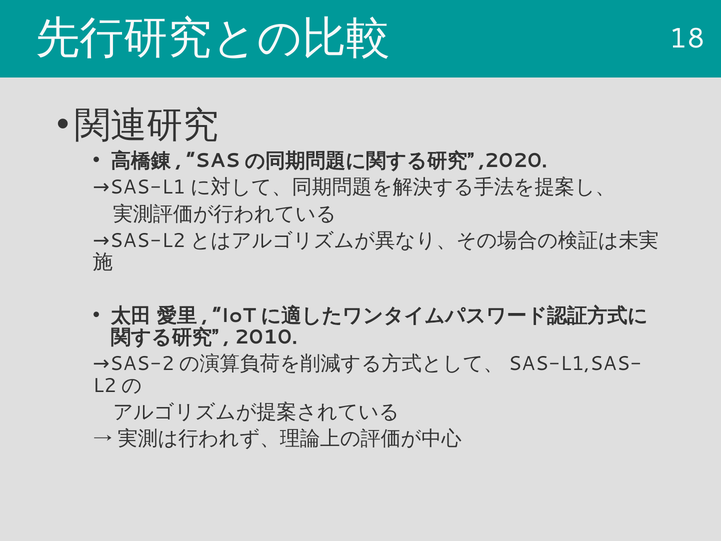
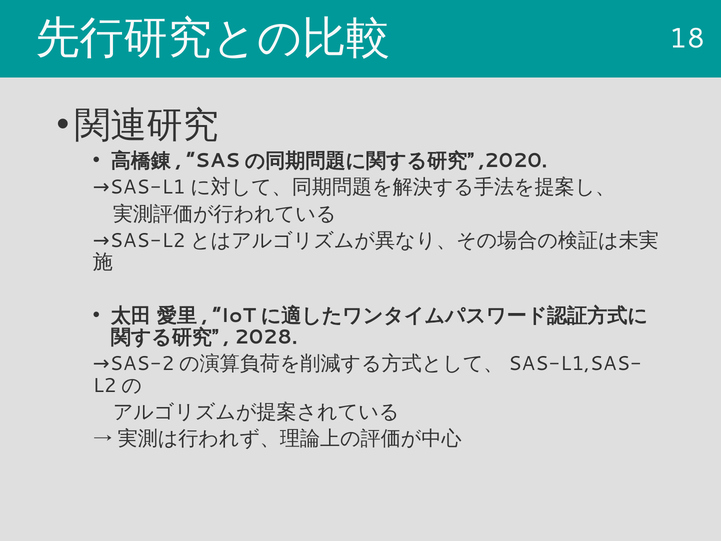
2010: 2010 -> 2028
